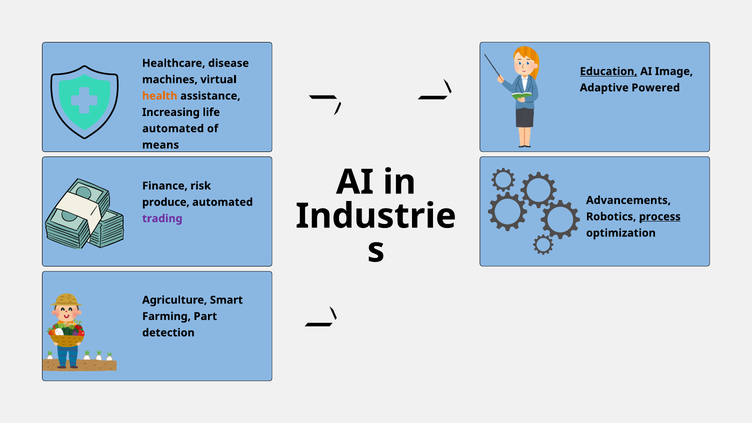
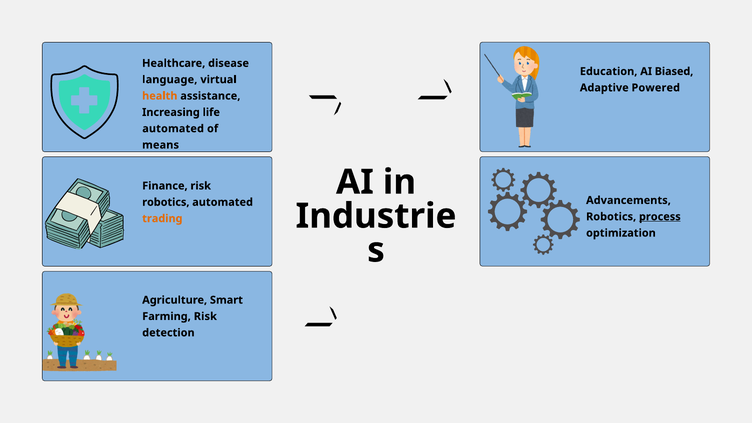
Education underline: present -> none
Image: Image -> Biased
machines: machines -> language
produce at (166, 202): produce -> robotics
trading colour: purple -> orange
Farming Part: Part -> Risk
